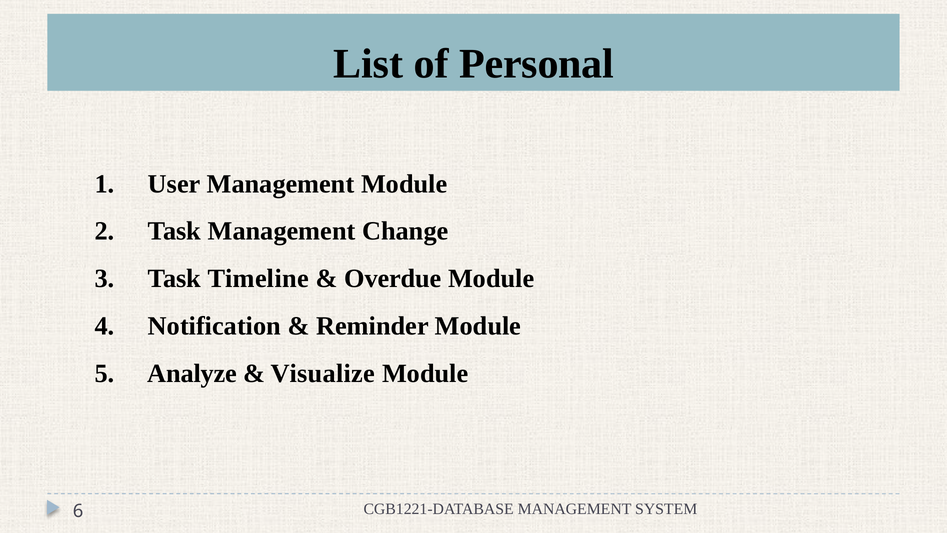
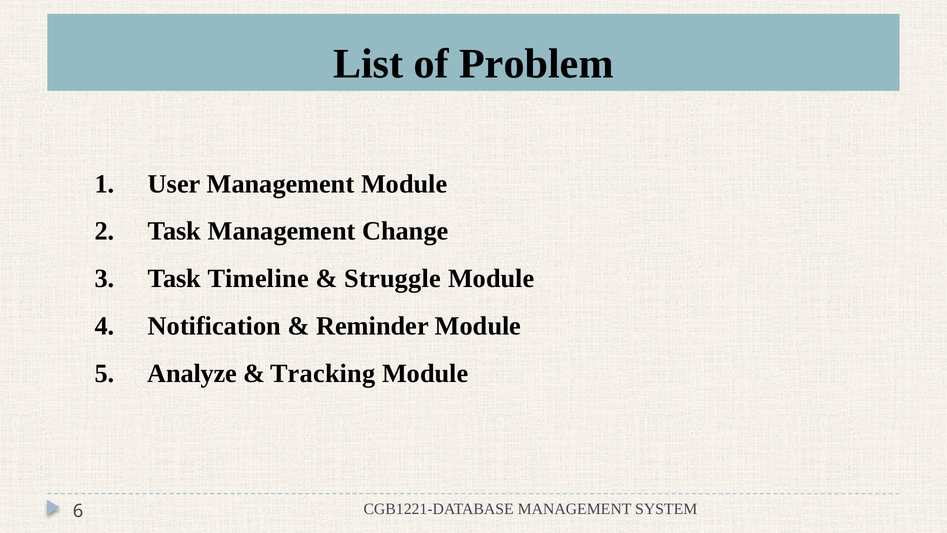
Personal: Personal -> Problem
Overdue: Overdue -> Struggle
Visualize: Visualize -> Tracking
